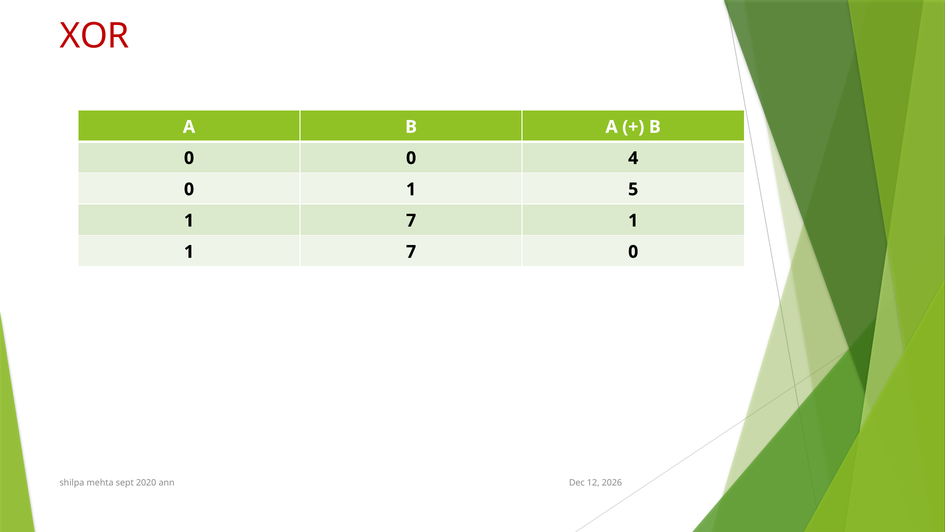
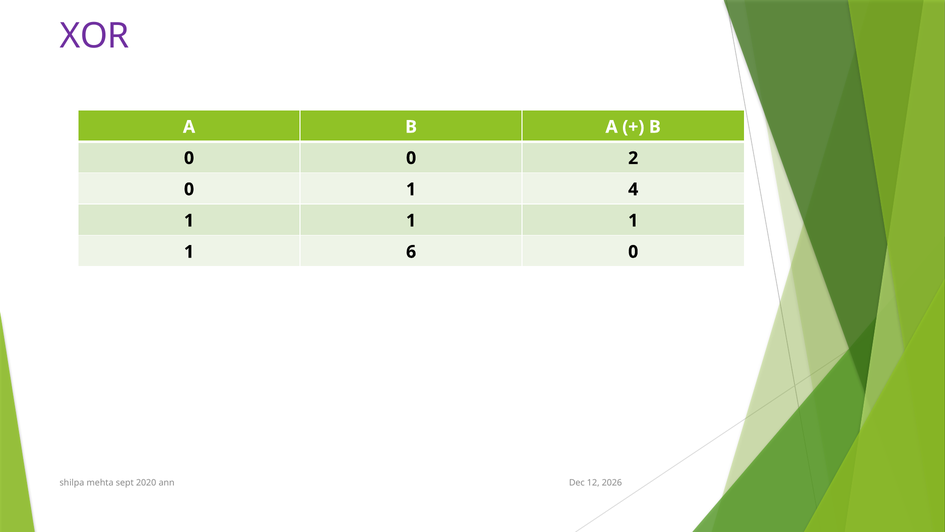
XOR colour: red -> purple
4: 4 -> 2
5: 5 -> 4
7 at (411, 220): 7 -> 1
7 at (411, 252): 7 -> 6
